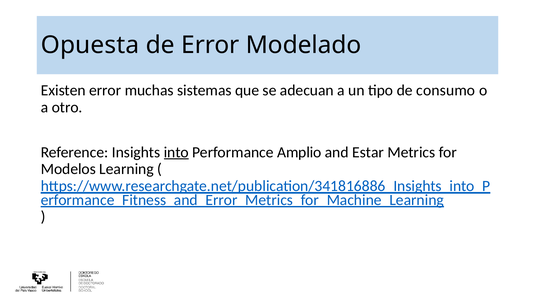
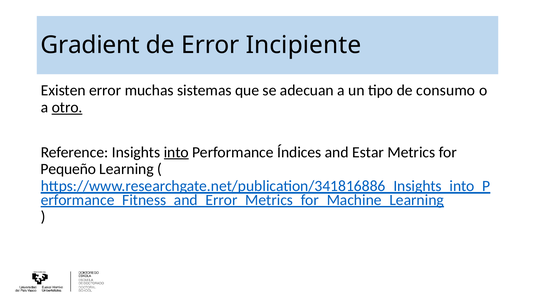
Opuesta: Opuesta -> Gradient
Modelado: Modelado -> Incipiente
otro underline: none -> present
Amplio: Amplio -> Índices
Modelos: Modelos -> Pequeño
